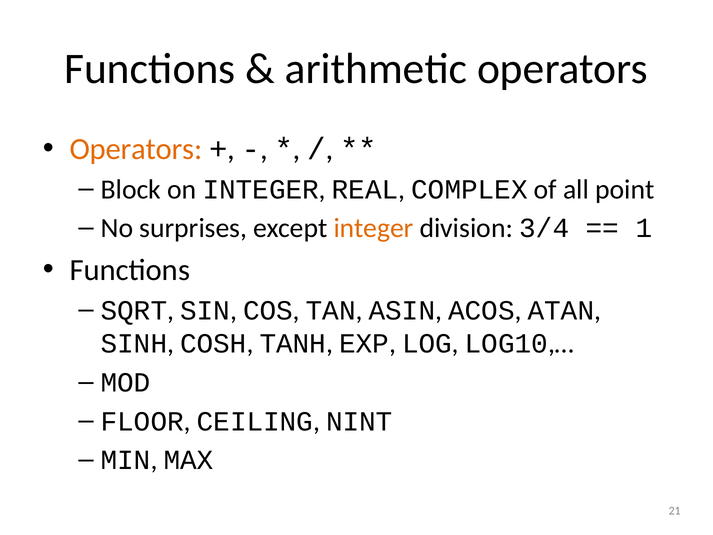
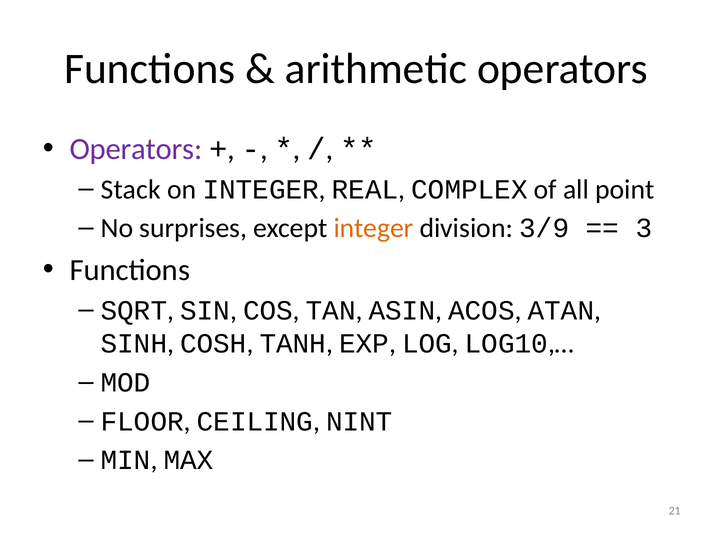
Operators at (136, 149) colour: orange -> purple
Block: Block -> Stack
3/4: 3/4 -> 3/9
1: 1 -> 3
